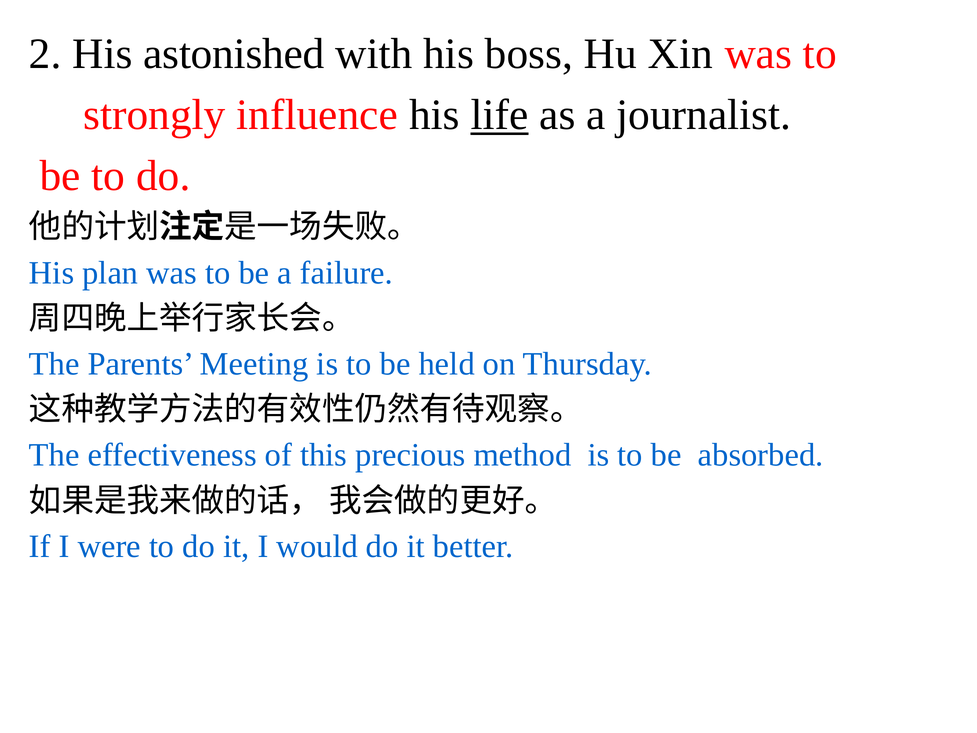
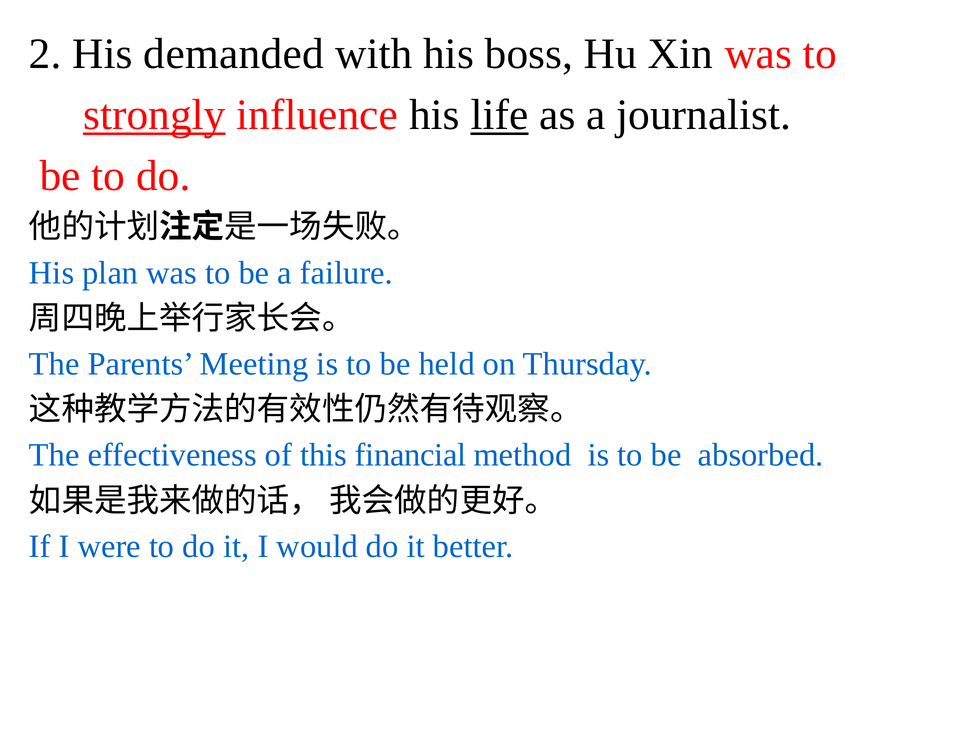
astonished: astonished -> demanded
strongly underline: none -> present
precious: precious -> financial
